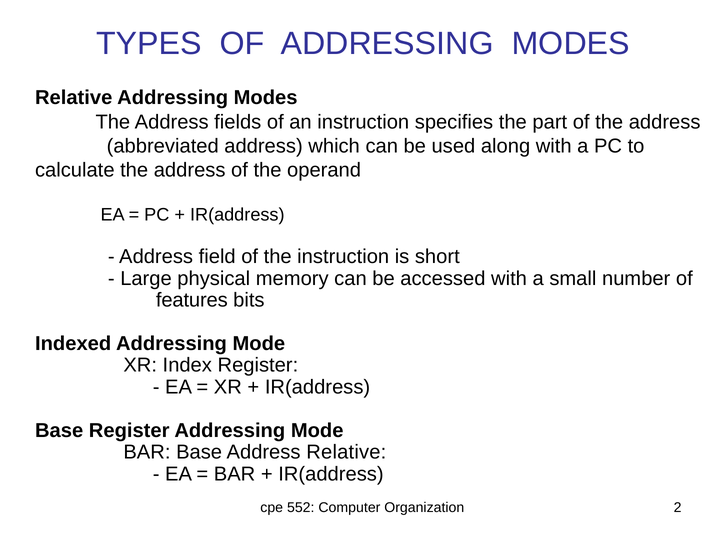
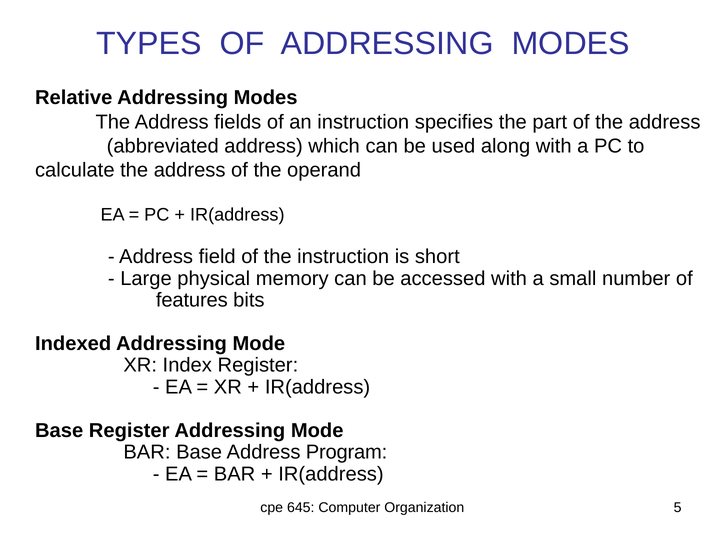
Address Relative: Relative -> Program
552: 552 -> 645
2: 2 -> 5
